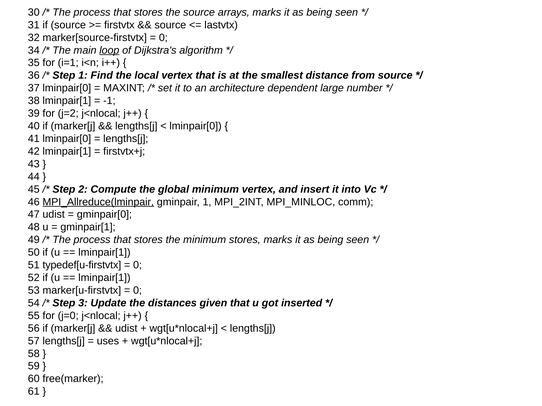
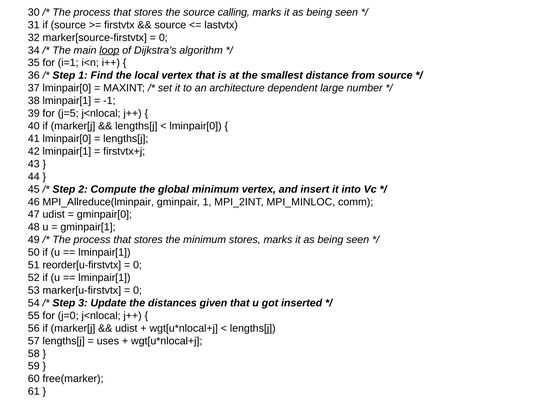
arrays: arrays -> calling
j=2: j=2 -> j=5
MPI_Allreduce(lminpair underline: present -> none
typedef[u-firstvtx: typedef[u-firstvtx -> reorder[u-firstvtx
